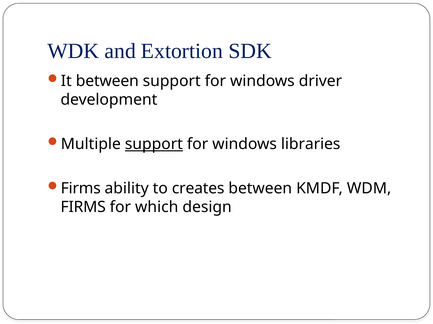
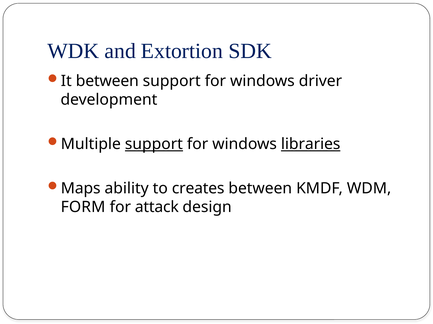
libraries underline: none -> present
Firms at (81, 189): Firms -> Maps
FIRMS at (83, 208): FIRMS -> FORM
which: which -> attack
